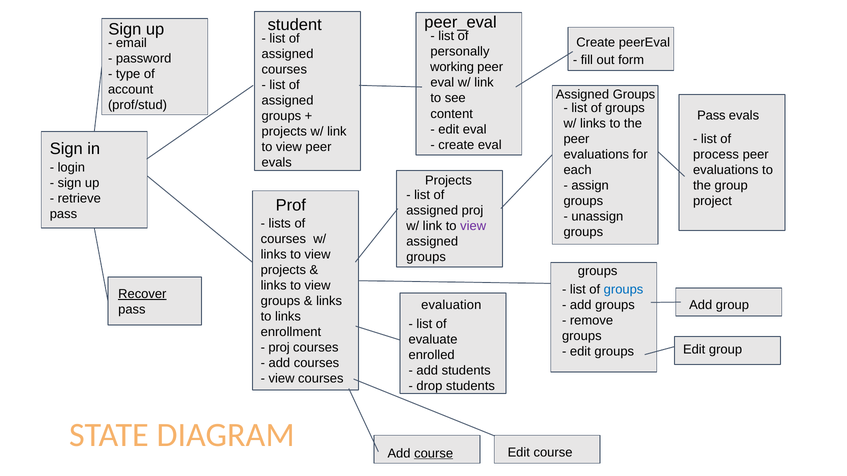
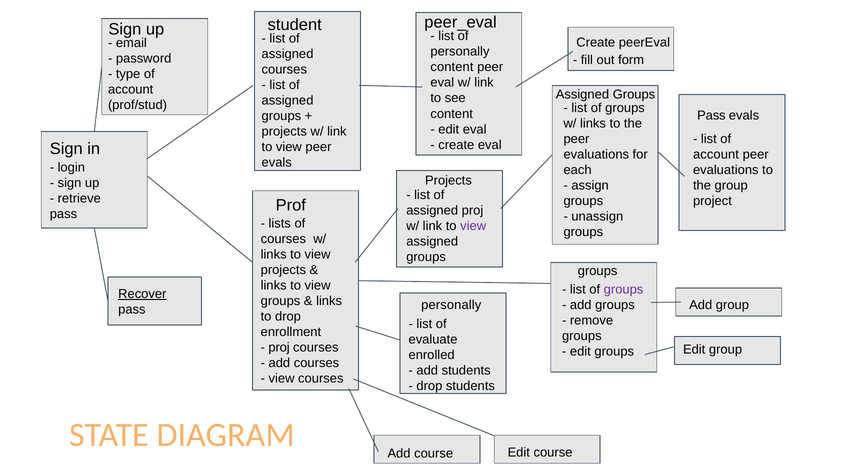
working at (452, 67): working -> content
process at (716, 154): process -> account
groups at (624, 290) colour: blue -> purple
evaluation at (451, 306): evaluation -> personally
to links: links -> drop
course at (434, 454) underline: present -> none
